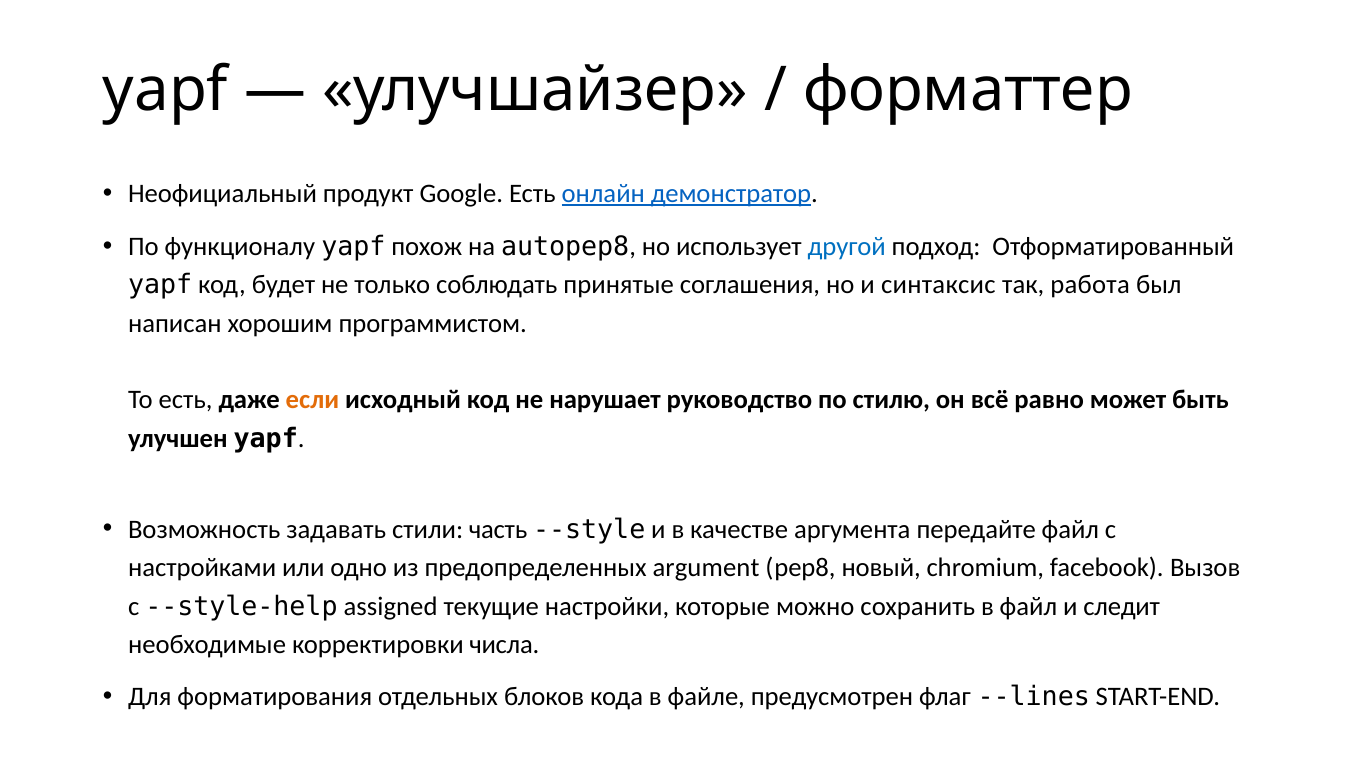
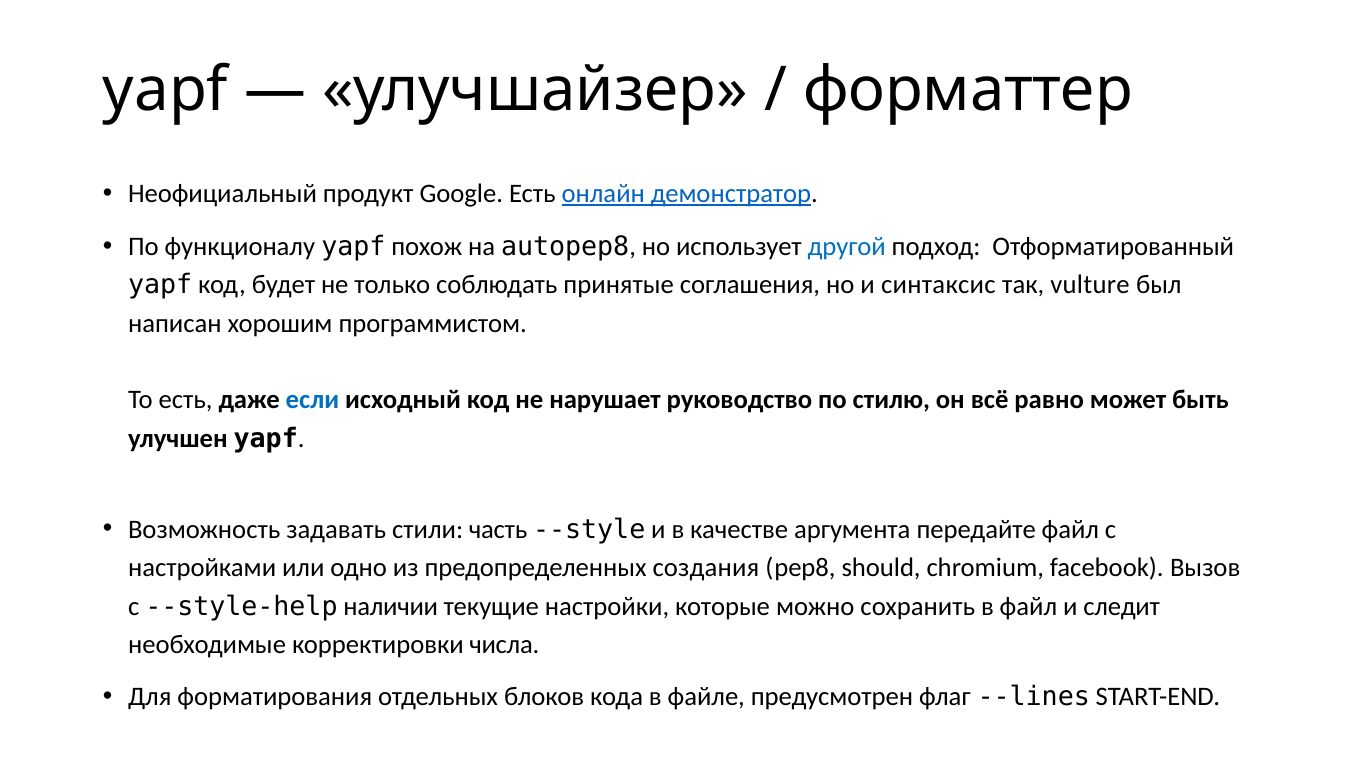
работа: работа -> vulture
если colour: orange -> blue
argument: argument -> создания
новый: новый -> should
assigned: assigned -> наличии
